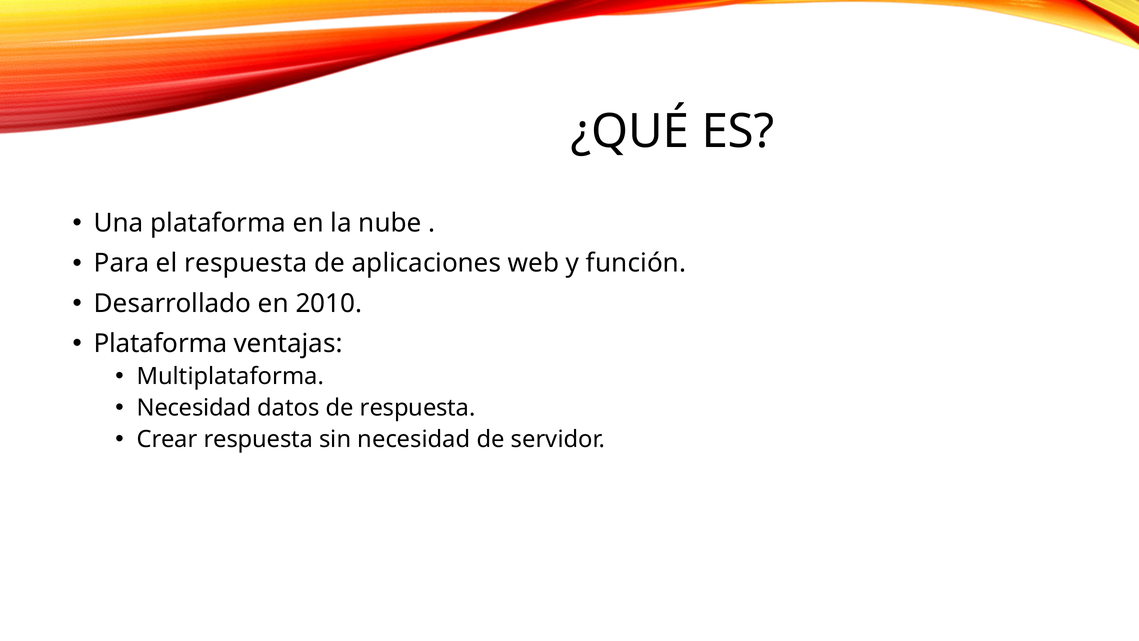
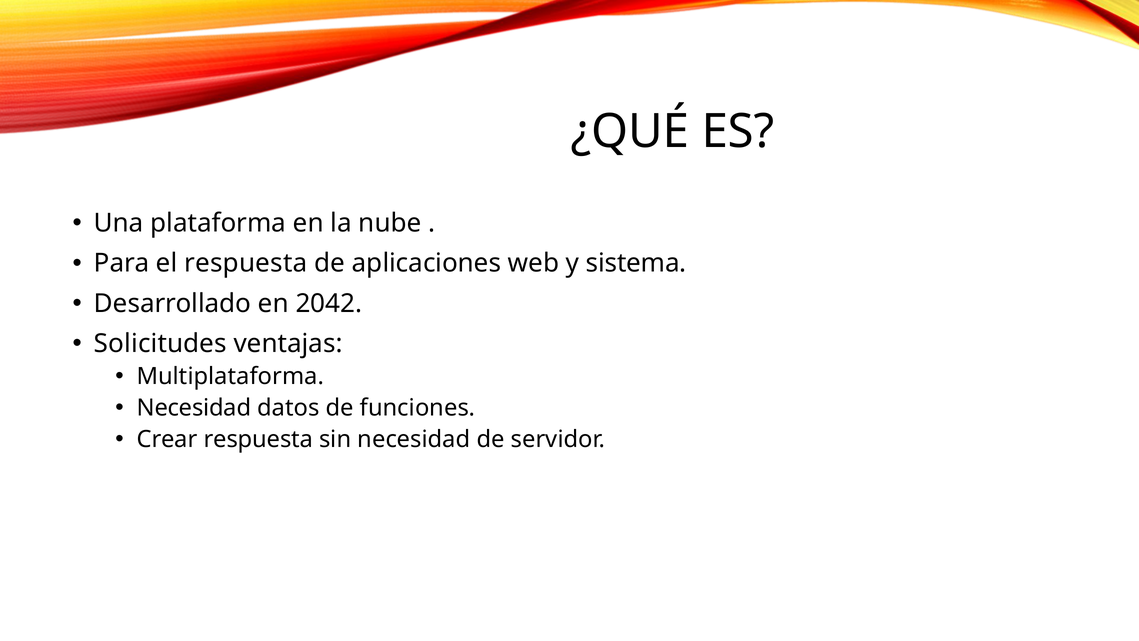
función: función -> sistema
2010: 2010 -> 2042
Plataforma at (161, 343): Plataforma -> Solicitudes
de respuesta: respuesta -> funciones
